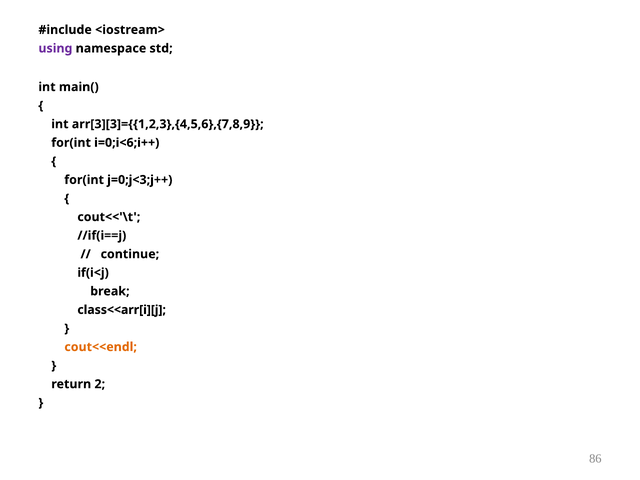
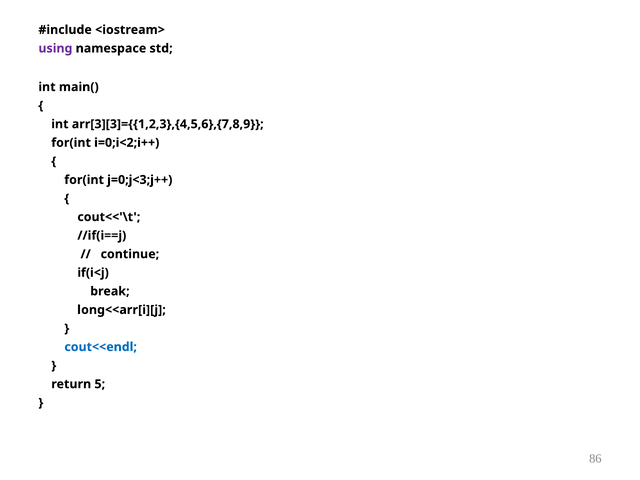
i=0;i<6;i++: i=0;i<6;i++ -> i=0;i<2;i++
class<<arr[i][j: class<<arr[i][j -> long<<arr[i][j
cout<<endl colour: orange -> blue
2: 2 -> 5
